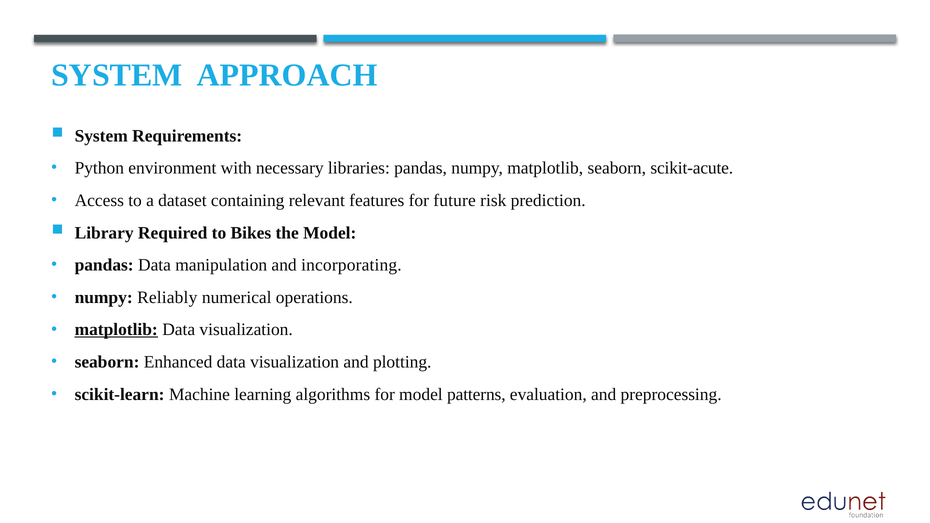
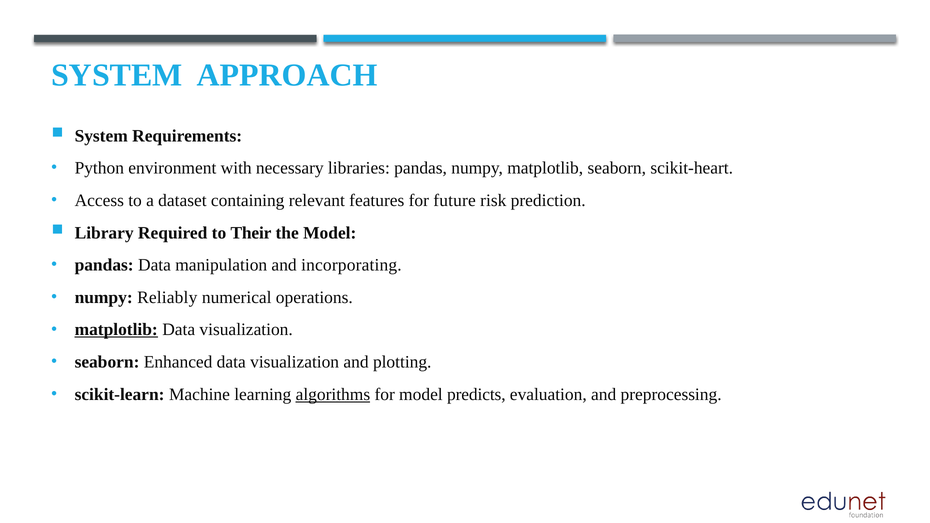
scikit-acute: scikit-acute -> scikit-heart
Bikes: Bikes -> Their
algorithms underline: none -> present
patterns: patterns -> predicts
